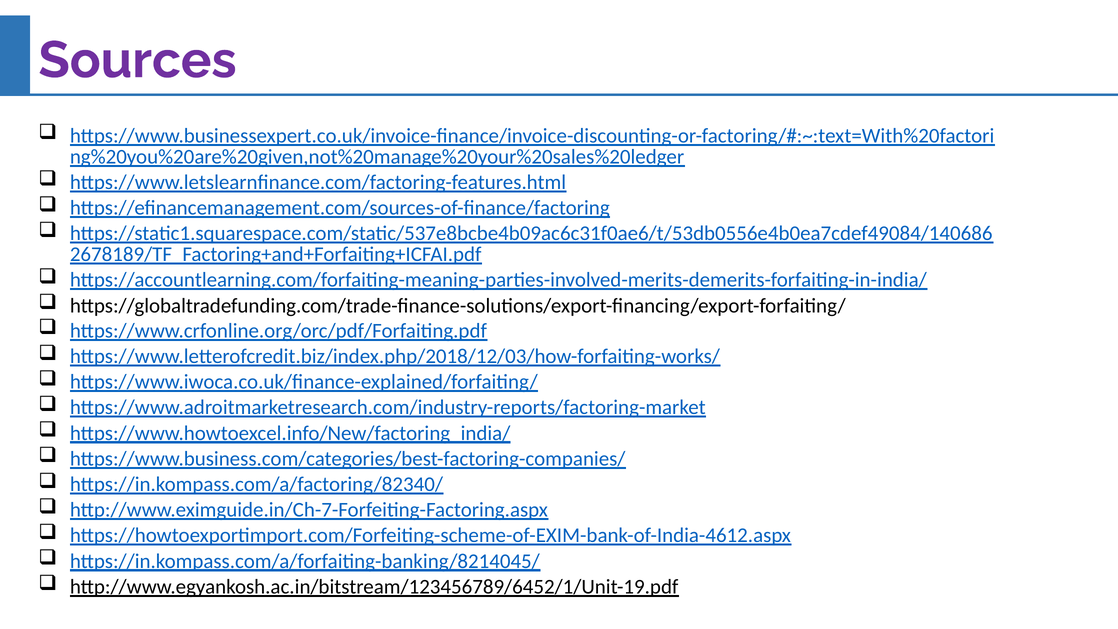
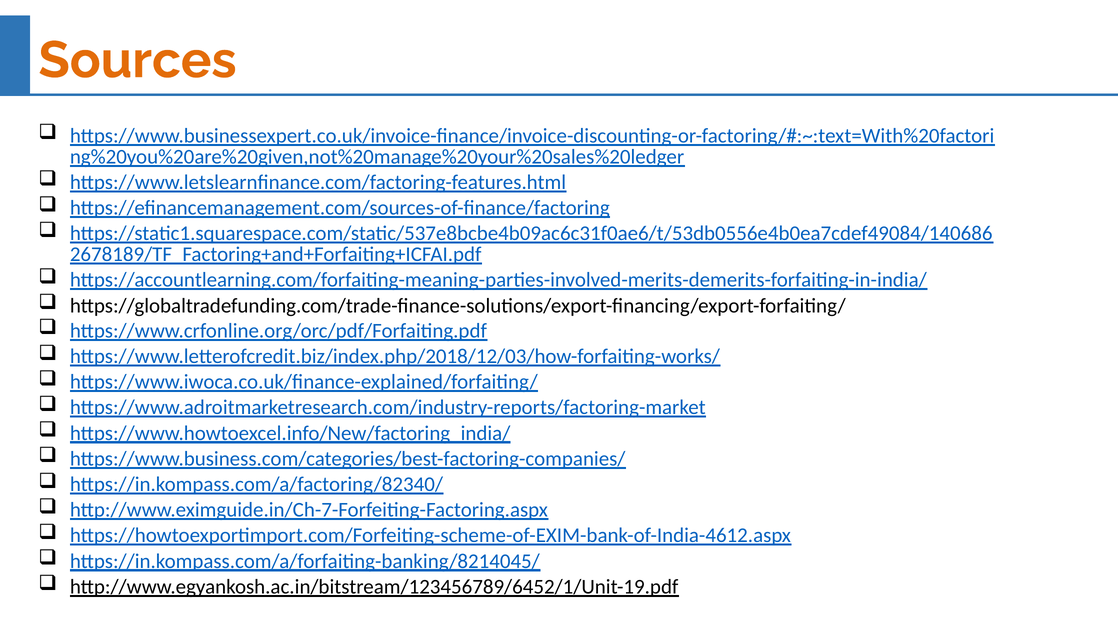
Sources colour: purple -> orange
